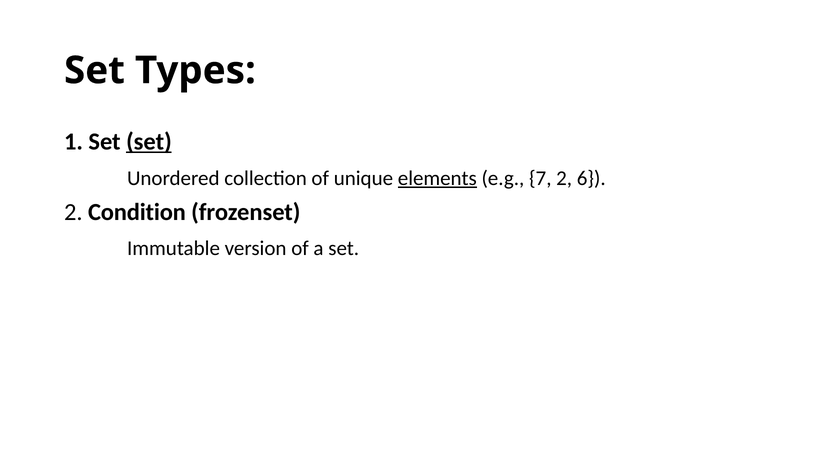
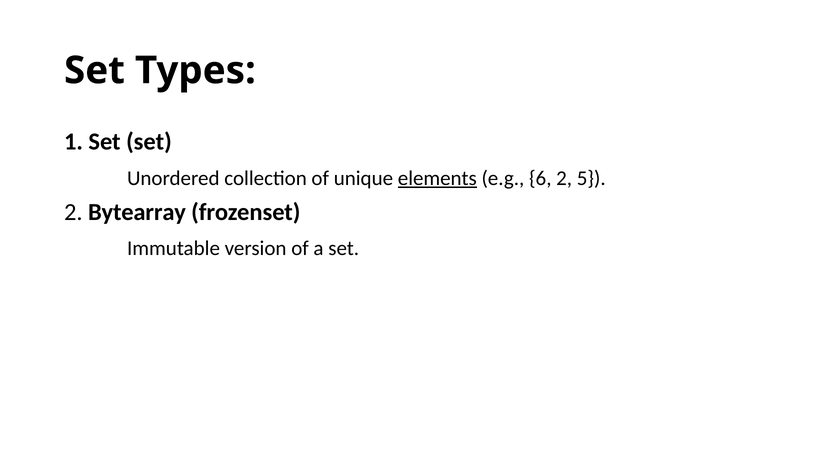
set at (149, 142) underline: present -> none
7: 7 -> 6
6: 6 -> 5
Condition: Condition -> Bytearray
